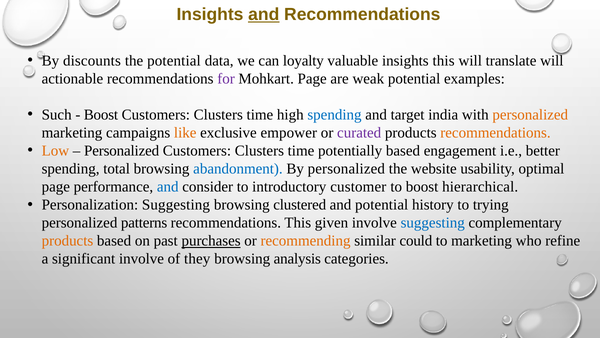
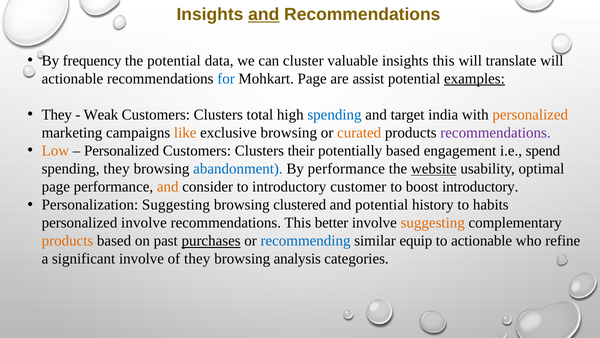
discounts: discounts -> frequency
loyalty: loyalty -> cluster
for colour: purple -> blue
weak: weak -> assist
examples underline: none -> present
Such at (57, 115): Such -> They
Boost at (101, 115): Boost -> Weak
time at (260, 115): time -> total
exclusive empower: empower -> browsing
curated colour: purple -> orange
recommendations at (496, 133) colour: orange -> purple
time at (301, 151): time -> their
better: better -> spend
spending total: total -> they
By personalized: personalized -> performance
website underline: none -> present
and at (168, 187) colour: blue -> orange
boost hierarchical: hierarchical -> introductory
trying: trying -> habits
personalized patterns: patterns -> involve
given: given -> better
suggesting at (433, 223) colour: blue -> orange
recommending colour: orange -> blue
could: could -> equip
to marketing: marketing -> actionable
